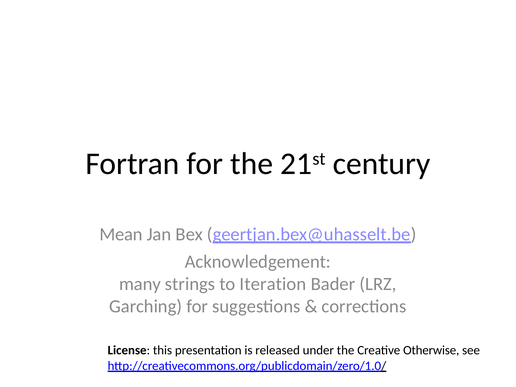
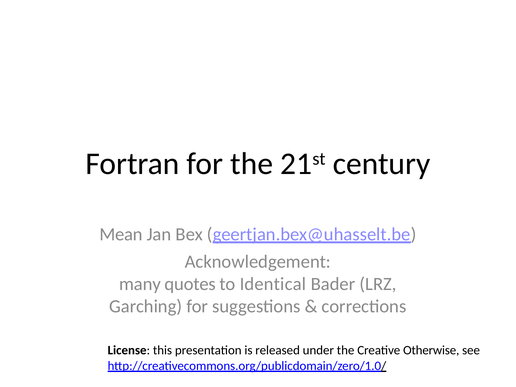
strings: strings -> quotes
Iteration: Iteration -> Identical
